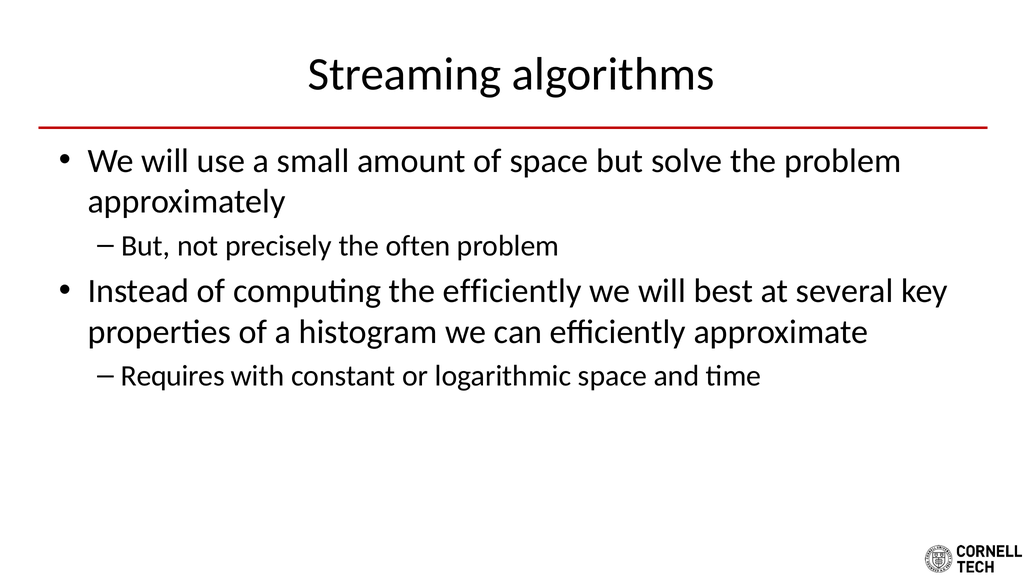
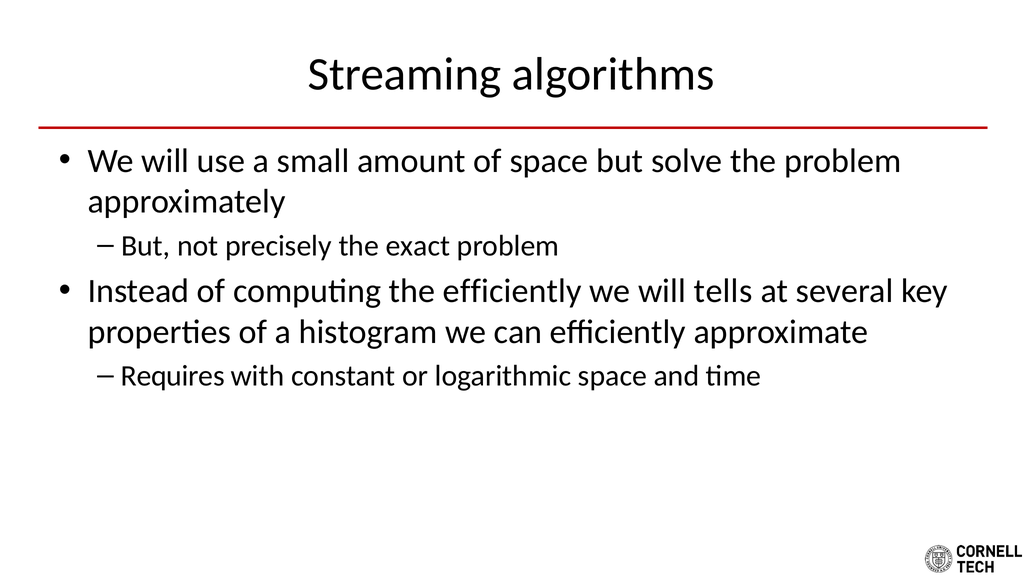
often: often -> exact
best: best -> tells
